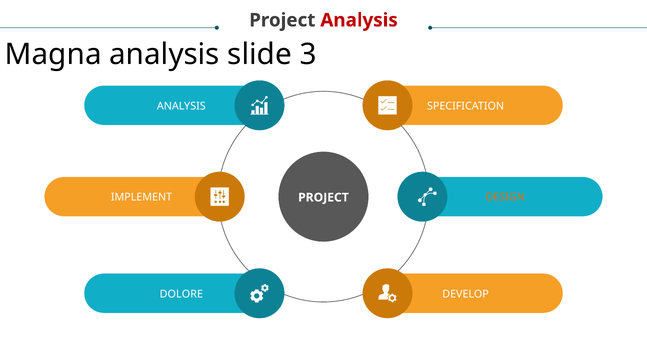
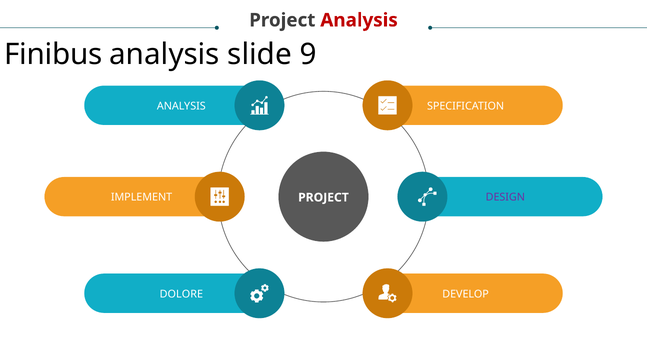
Magna: Magna -> Finibus
3: 3 -> 9
DESIGN colour: orange -> purple
